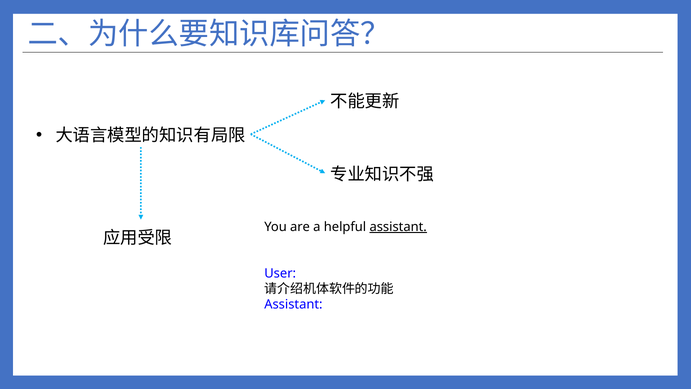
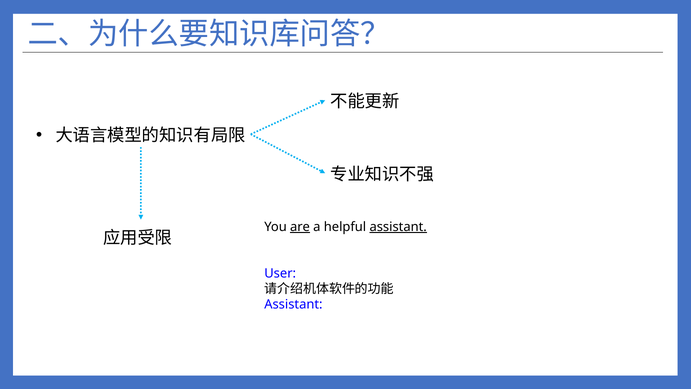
are underline: none -> present
